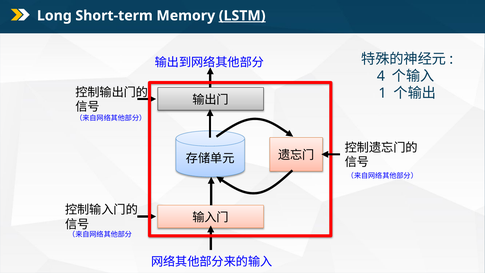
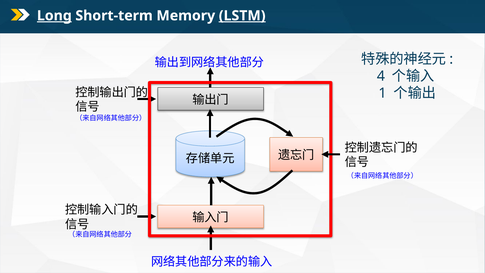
Long underline: none -> present
